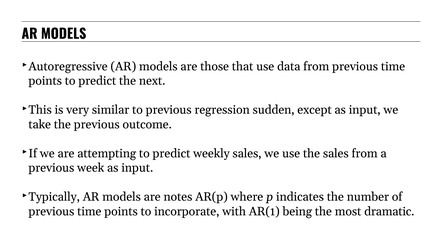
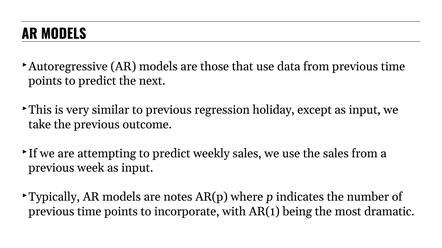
sudden: sudden -> holiday
